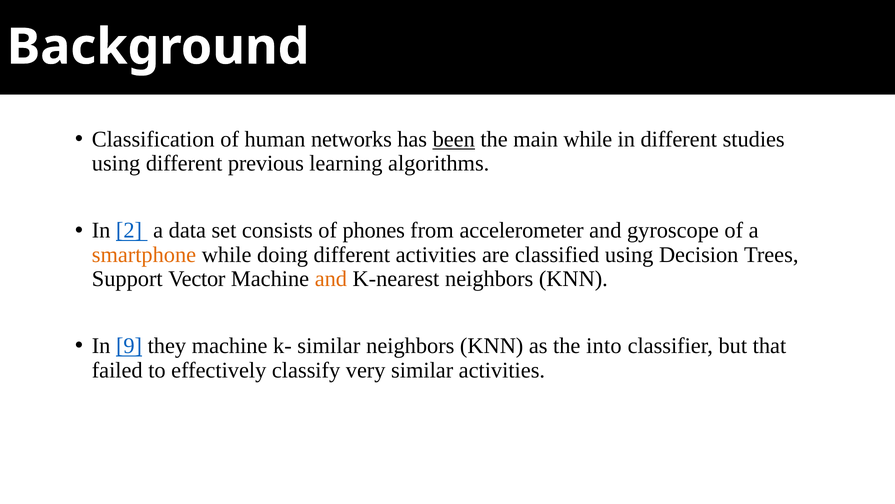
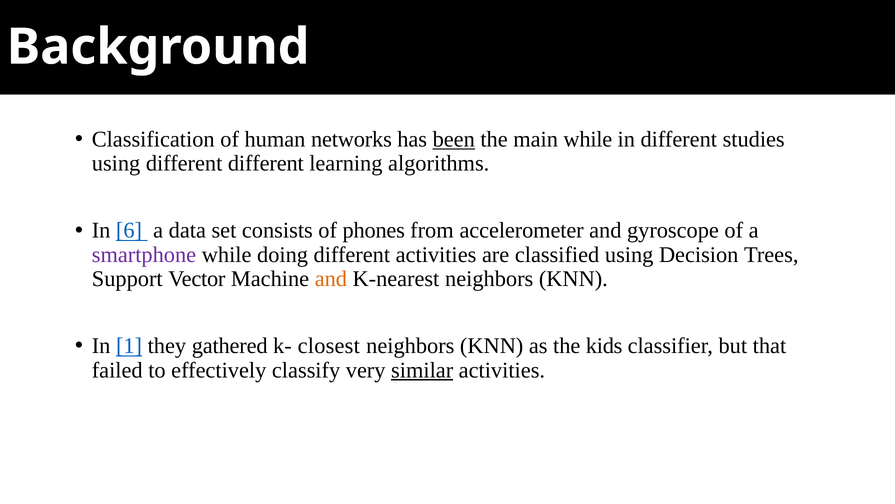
different previous: previous -> different
2: 2 -> 6
smartphone colour: orange -> purple
In 9: 9 -> 1
they machine: machine -> gathered
k- similar: similar -> closest
into: into -> kids
similar at (422, 370) underline: none -> present
